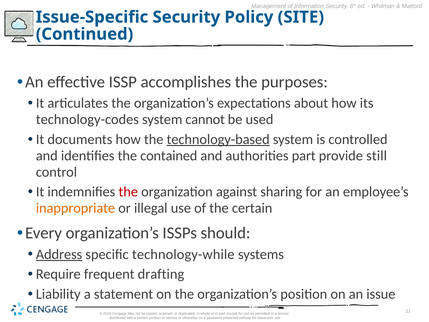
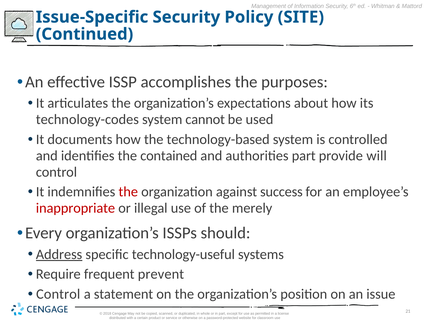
technology-based underline: present -> none
still: still -> will
sharing: sharing -> success
inappropriate colour: orange -> red
the certain: certain -> merely
technology-while: technology-while -> technology-useful
drafting: drafting -> prevent
Liability at (58, 294): Liability -> Control
